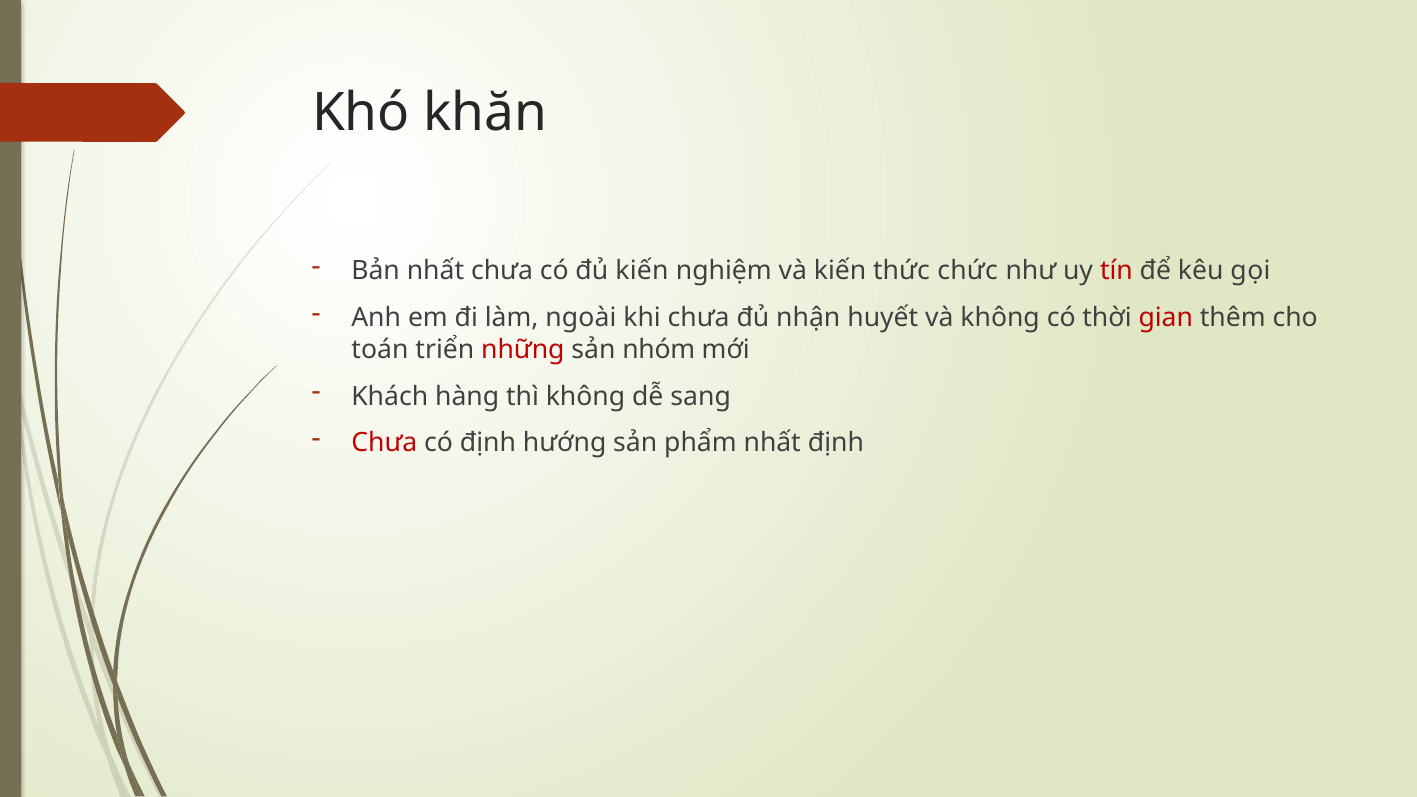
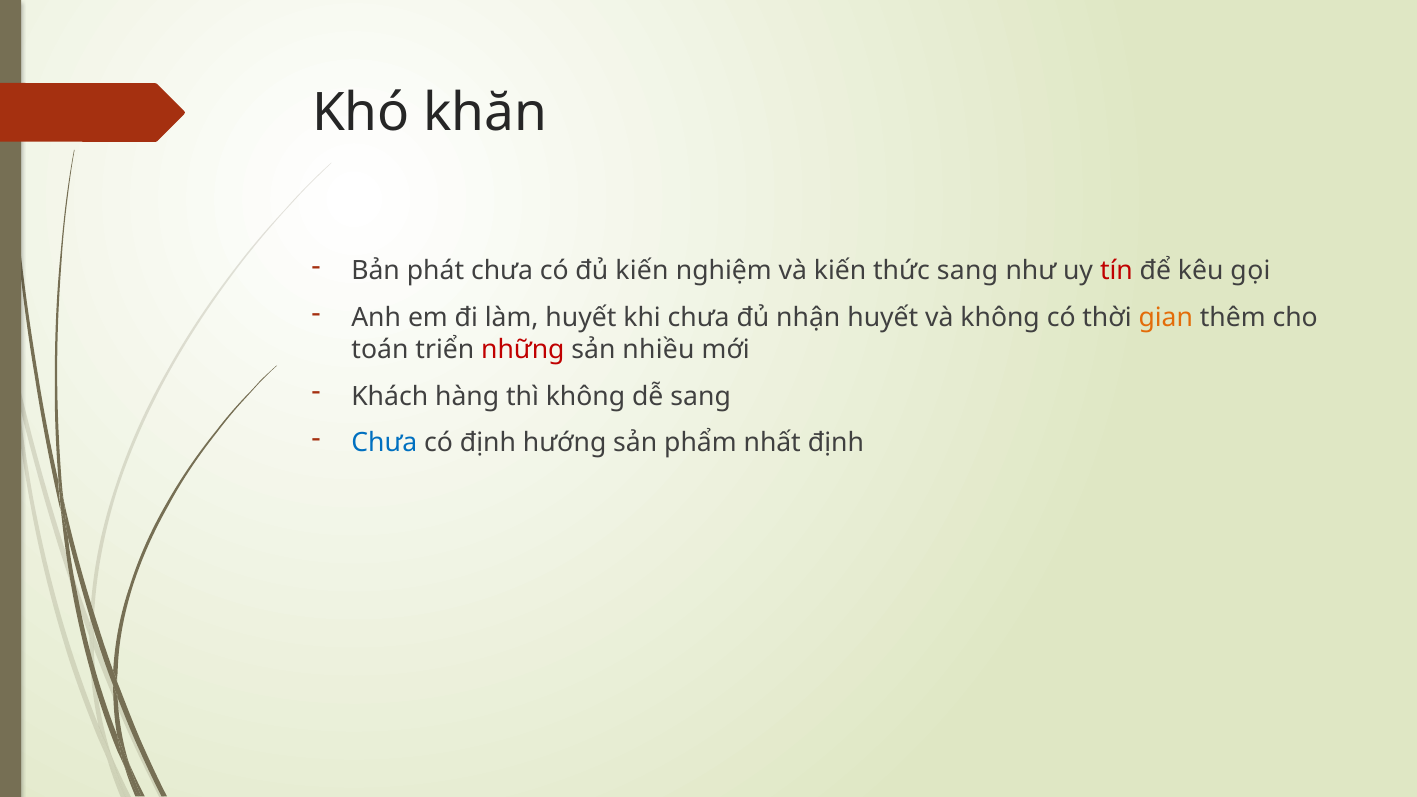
Bản nhất: nhất -> phát
thức chức: chức -> sang
làm ngoài: ngoài -> huyết
gian colour: red -> orange
nhóm: nhóm -> nhiều
Chưa at (384, 443) colour: red -> blue
